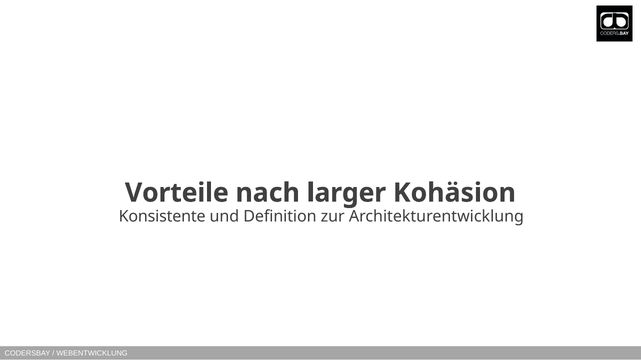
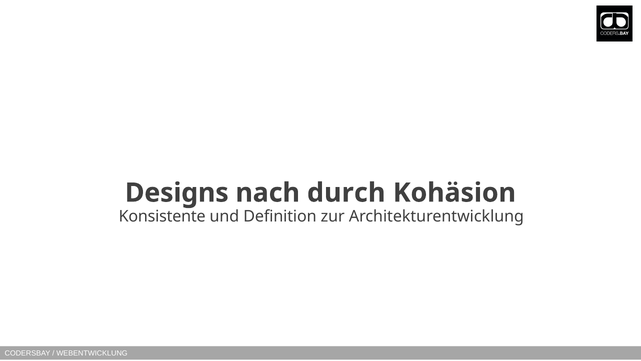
Vorteile: Vorteile -> Designs
larger: larger -> durch
